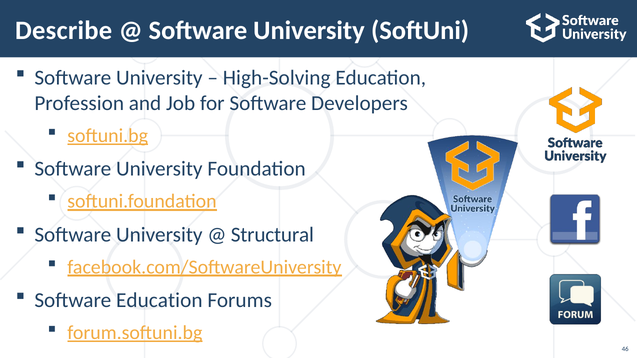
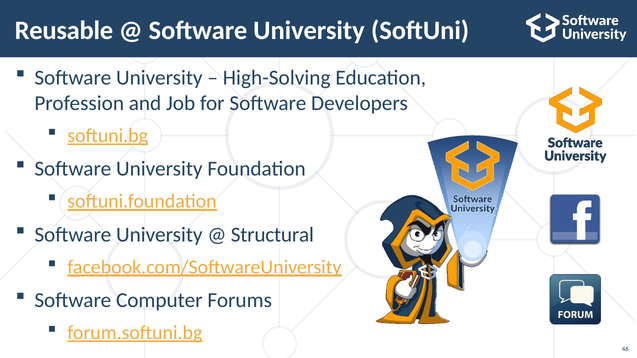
Describe: Describe -> Reusable
Software Education: Education -> Computer
